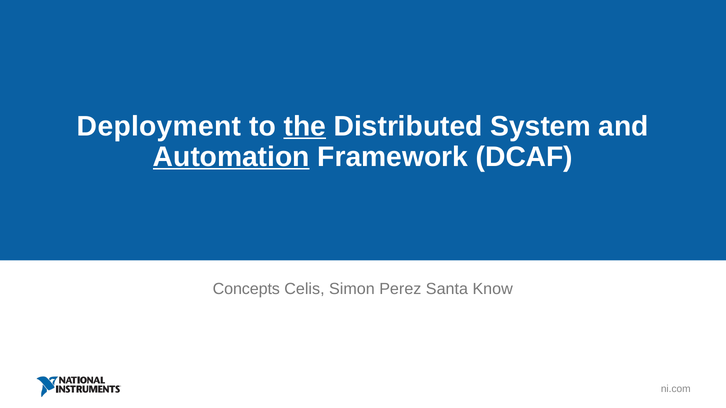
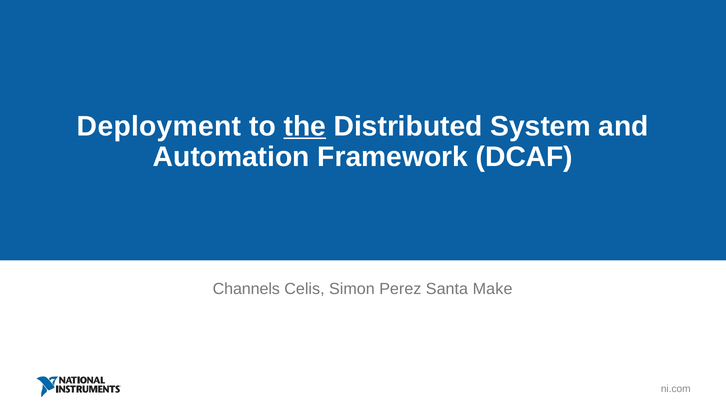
Automation underline: present -> none
Concepts: Concepts -> Channels
Know: Know -> Make
